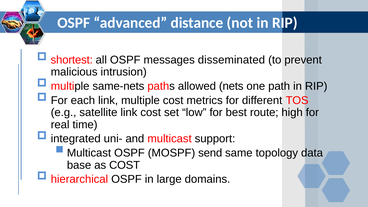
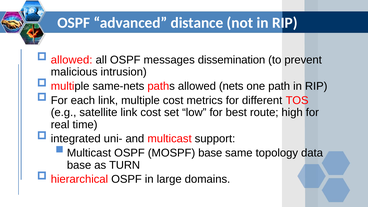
shortest at (72, 60): shortest -> allowed
disseminated: disseminated -> dissemination
MOSPF send: send -> base
as COST: COST -> TURN
